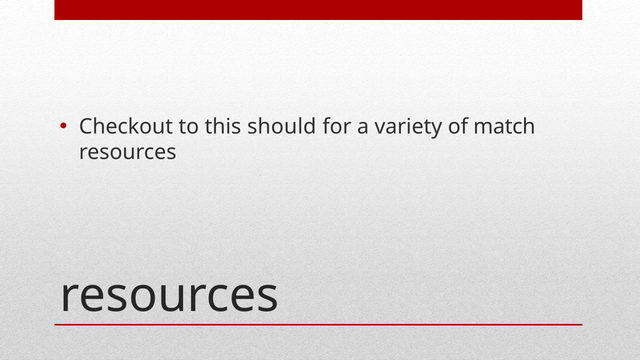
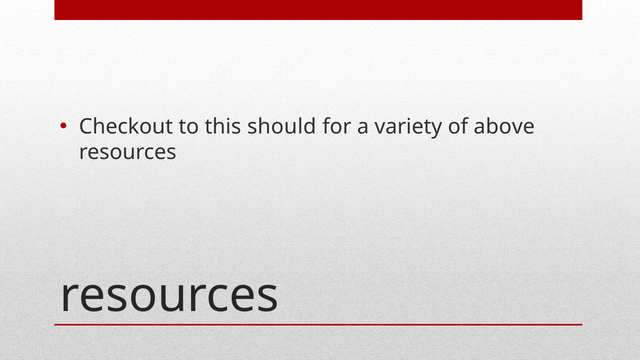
match: match -> above
